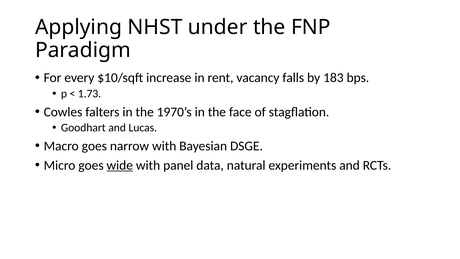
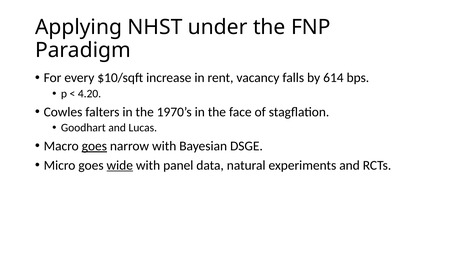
183: 183 -> 614
1.73: 1.73 -> 4.20
goes at (94, 146) underline: none -> present
